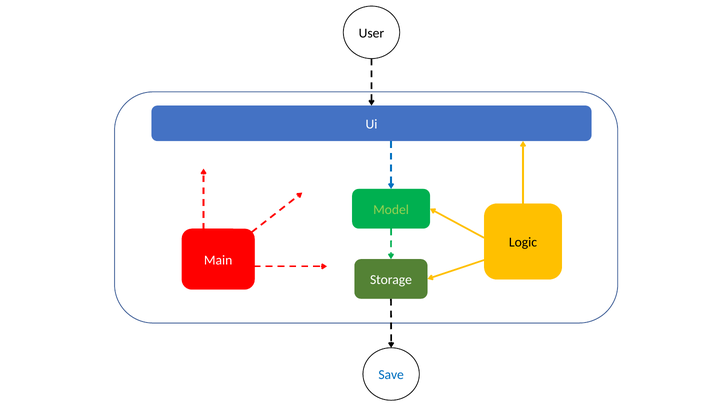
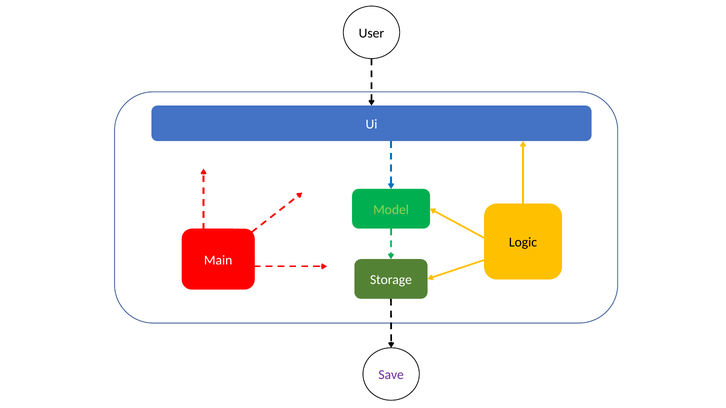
Save colour: blue -> purple
